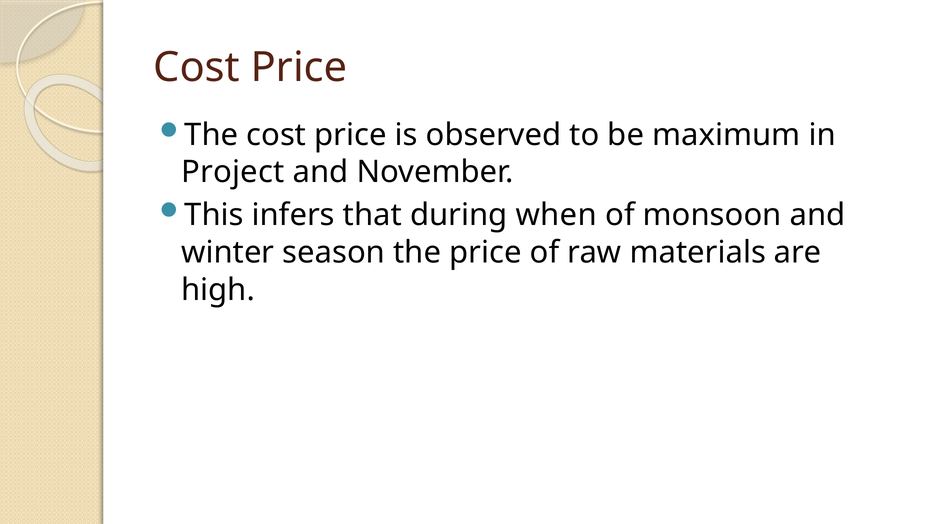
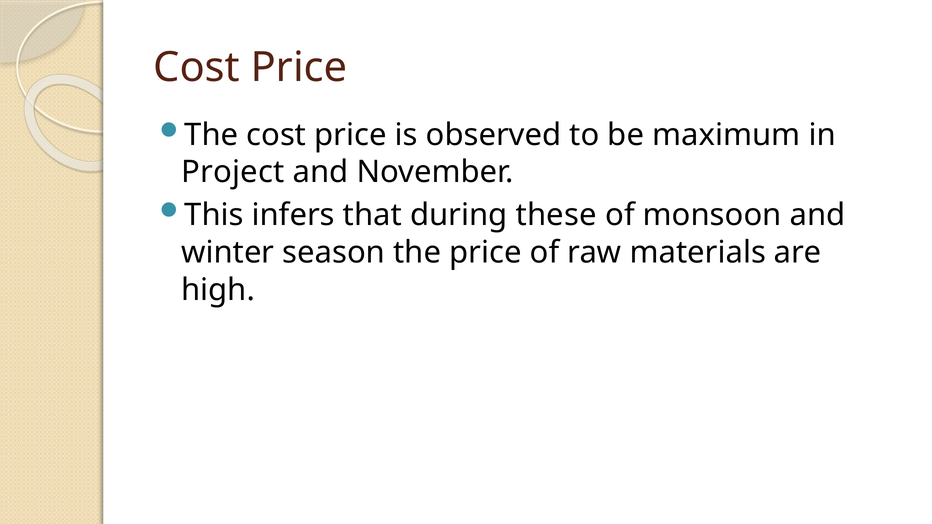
when: when -> these
